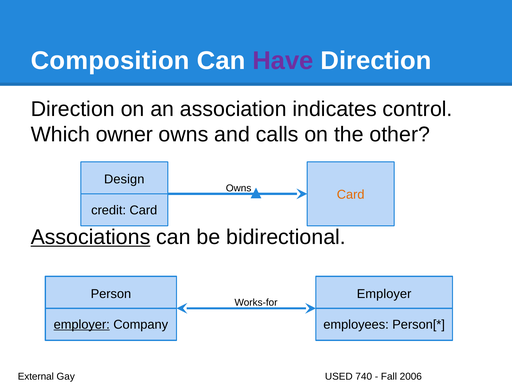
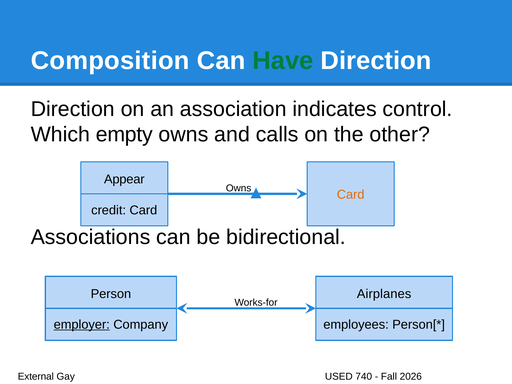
Have colour: purple -> green
owner: owner -> empty
Design: Design -> Appear
Associations underline: present -> none
Employer at (384, 294): Employer -> Airplanes
2006: 2006 -> 2026
